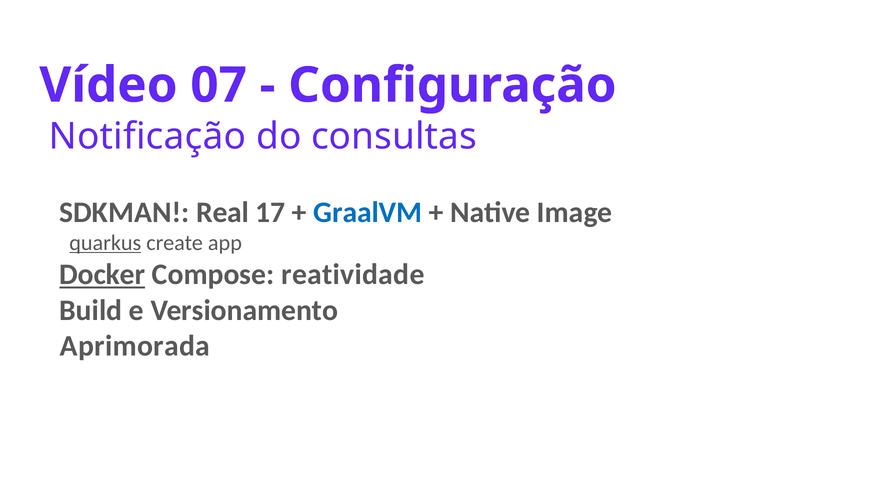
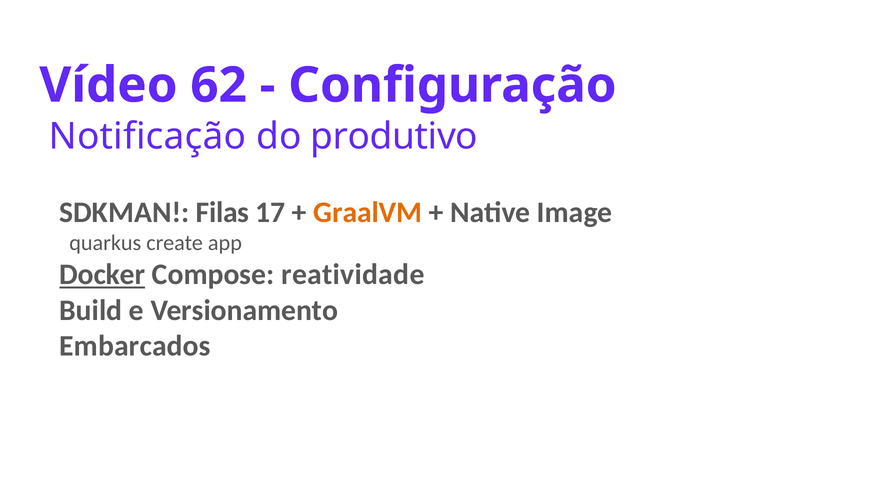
07: 07 -> 62
consultas: consultas -> produtivo
Real: Real -> Filas
GraalVM colour: blue -> orange
quarkus underline: present -> none
Aprimorada: Aprimorada -> Embarcados
